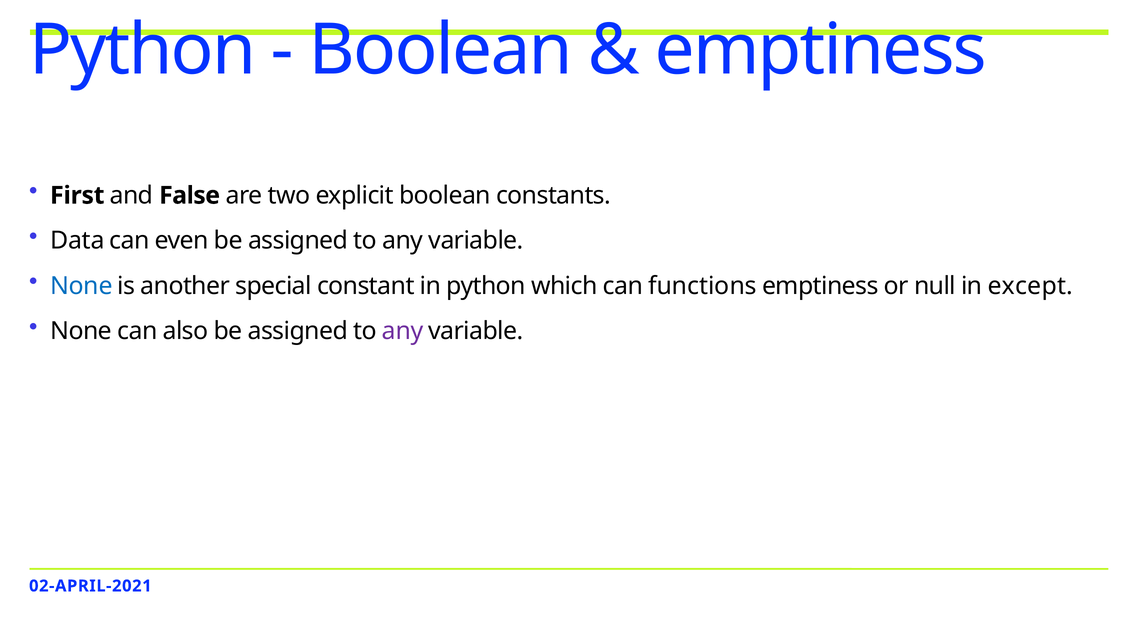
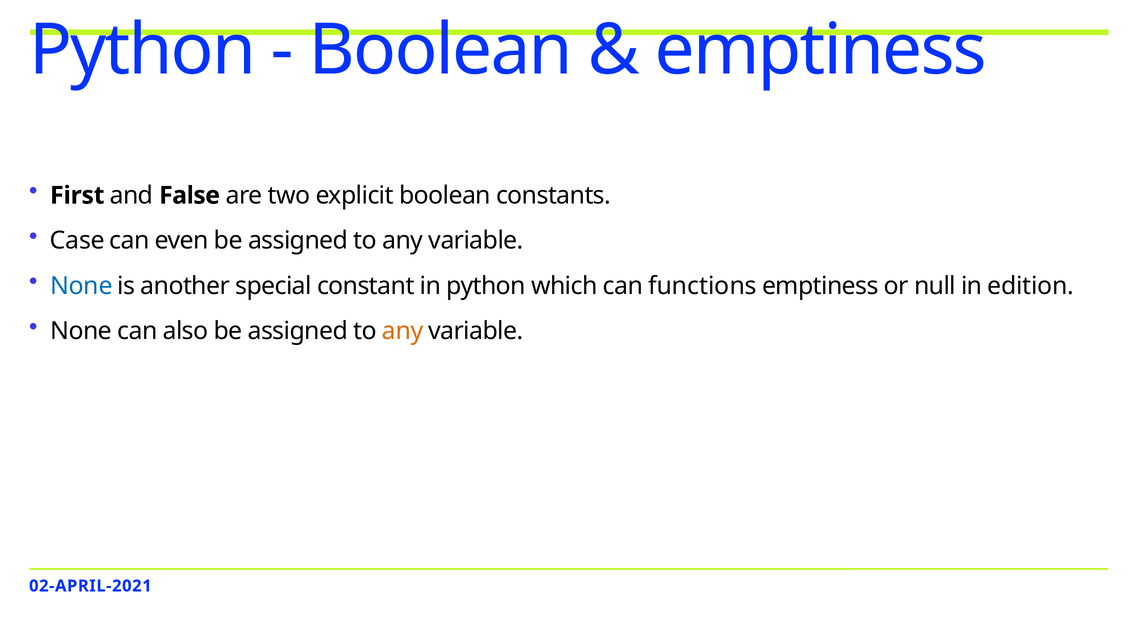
Data: Data -> Case
except: except -> edition
any at (403, 331) colour: purple -> orange
